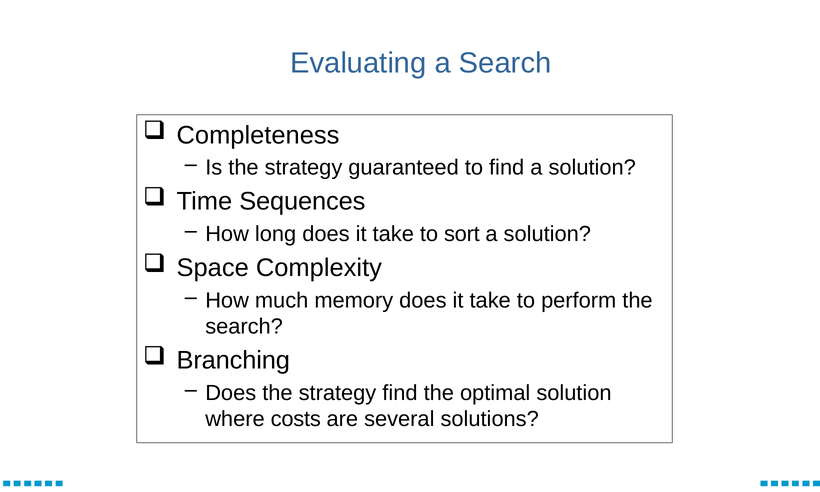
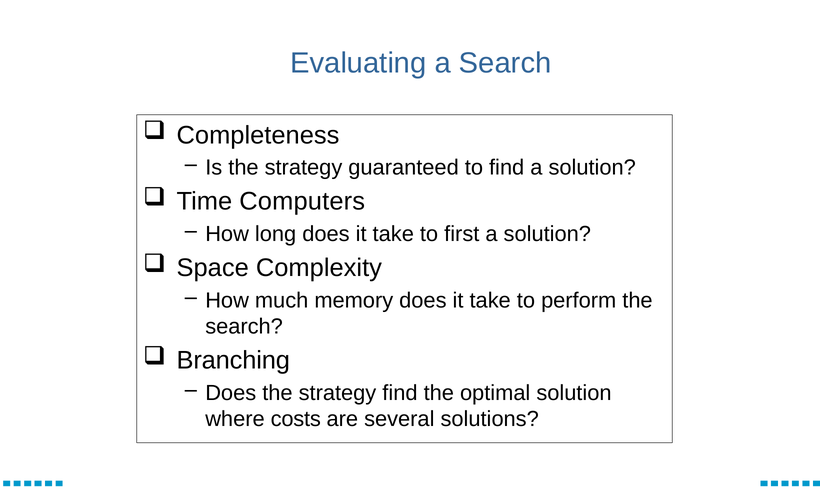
Sequences: Sequences -> Computers
sort: sort -> first
